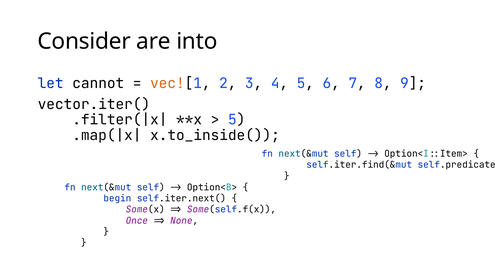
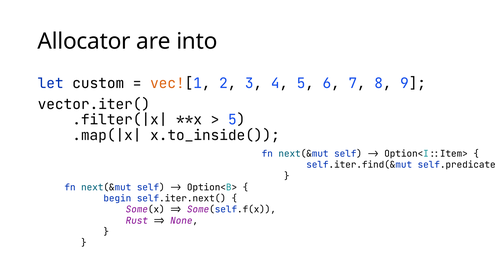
Consider: Consider -> Allocator
cannot: cannot -> custom
Once: Once -> Rust
